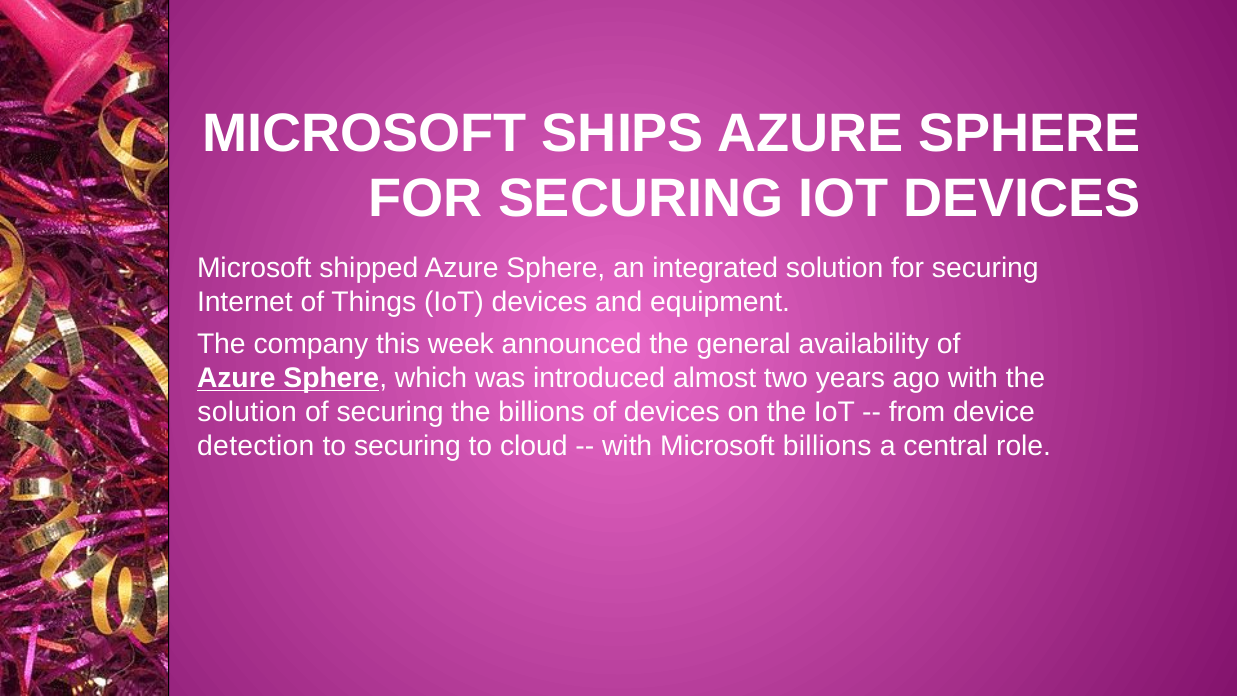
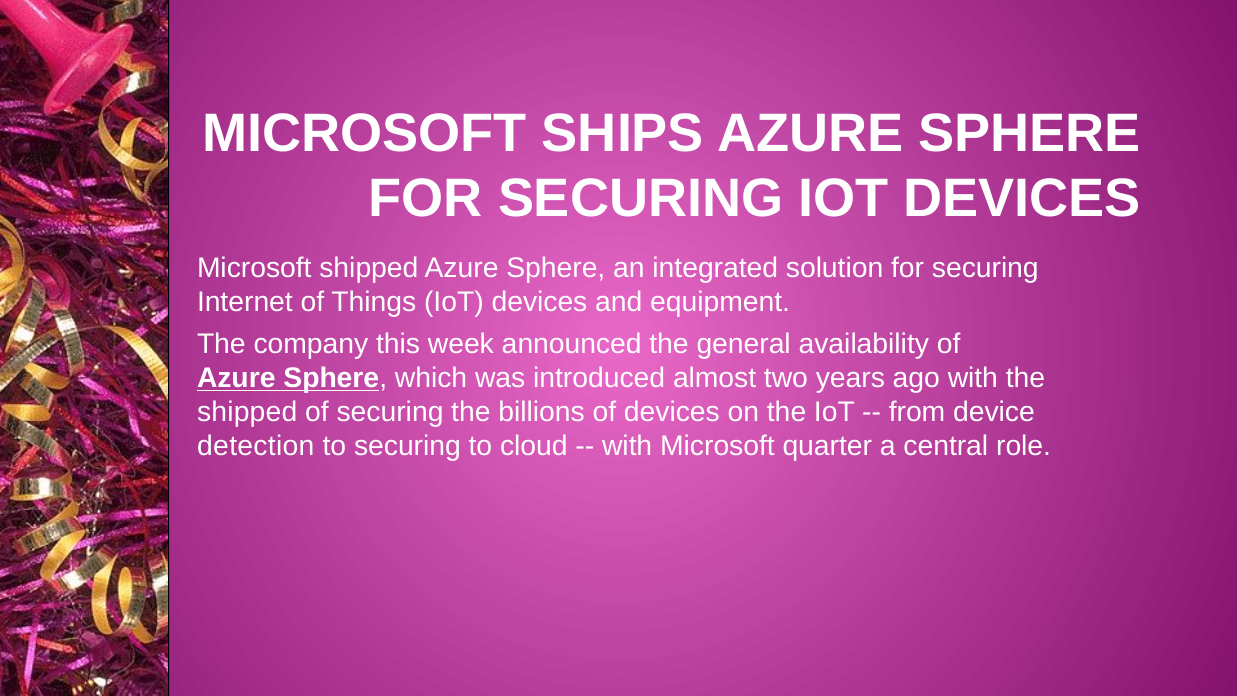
solution at (247, 412): solution -> shipped
Microsoft billions: billions -> quarter
